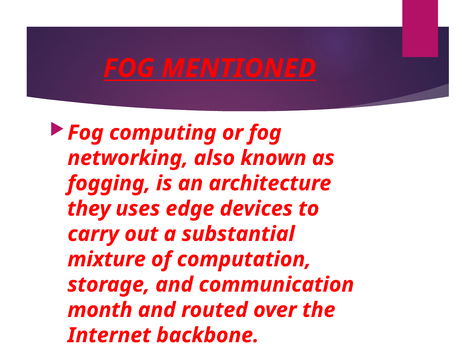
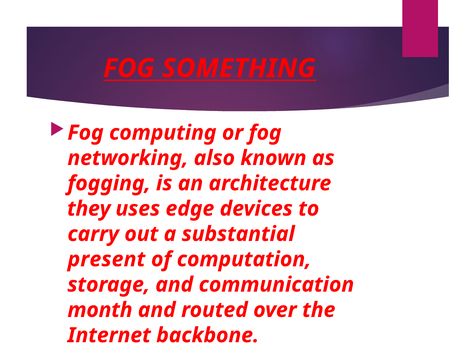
MENTIONED: MENTIONED -> SOMETHING
mixture: mixture -> present
